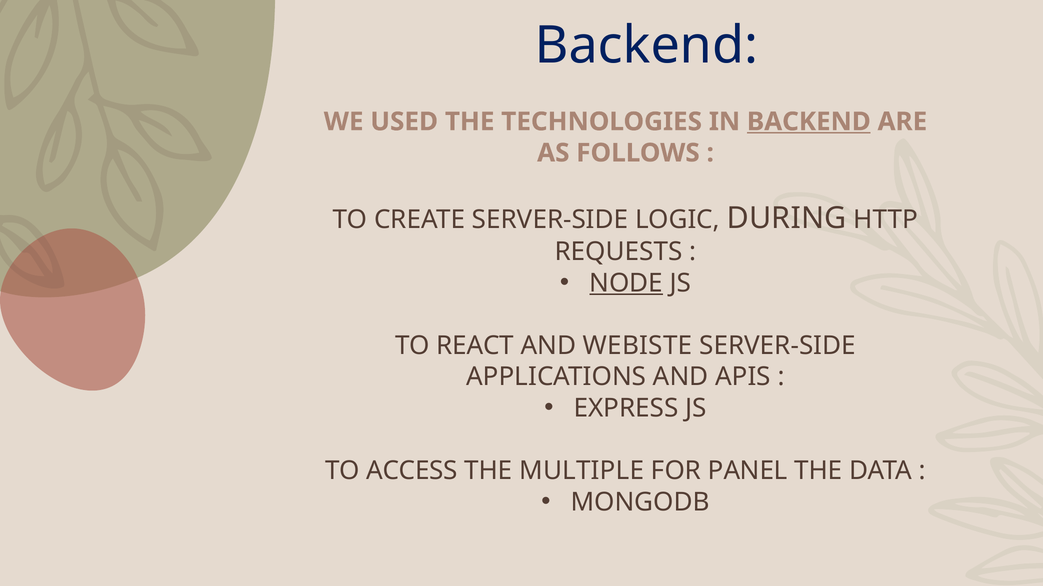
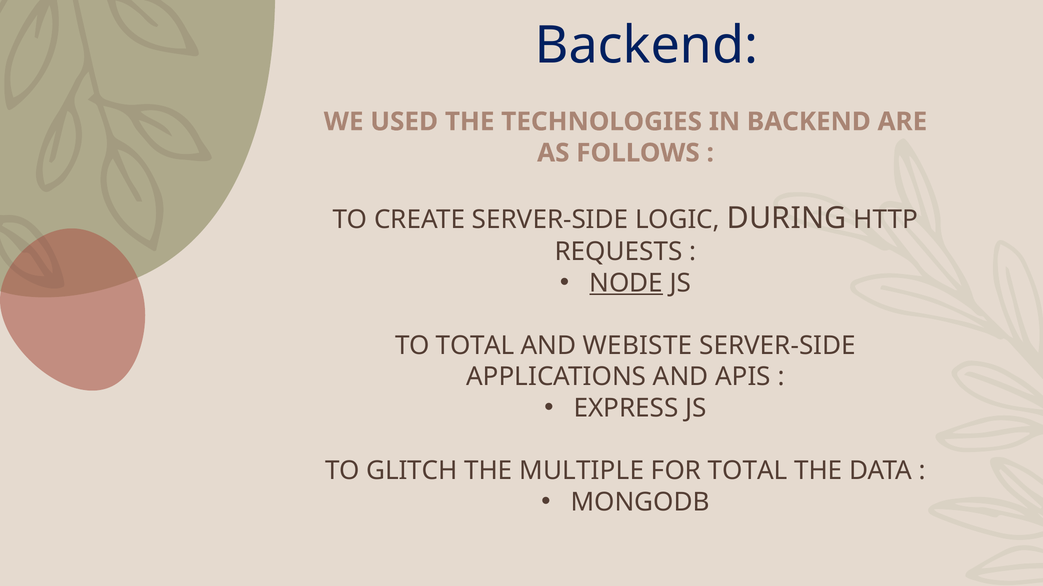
BACKEND at (809, 122) underline: present -> none
TO REACT: REACT -> TOTAL
ACCESS: ACCESS -> GLITCH
FOR PANEL: PANEL -> TOTAL
